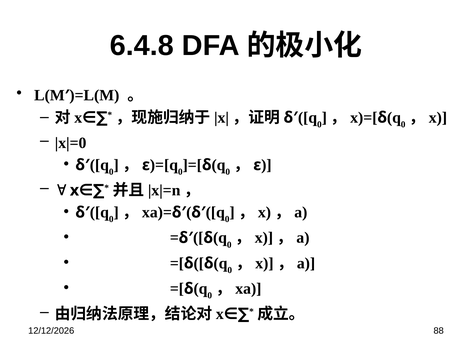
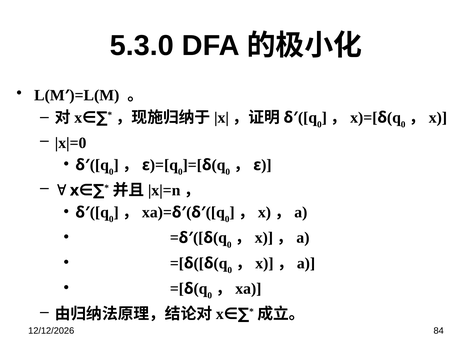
6.4.8: 6.4.8 -> 5.3.0
88: 88 -> 84
